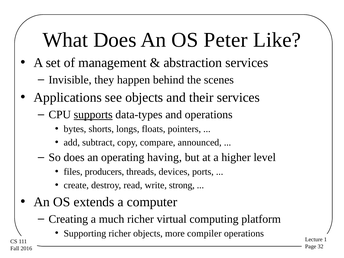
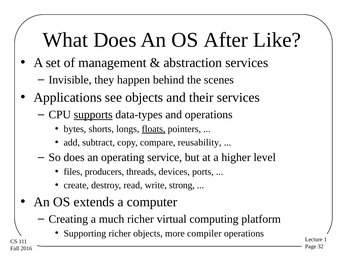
Peter: Peter -> After
floats underline: none -> present
announced: announced -> reusability
having: having -> service
